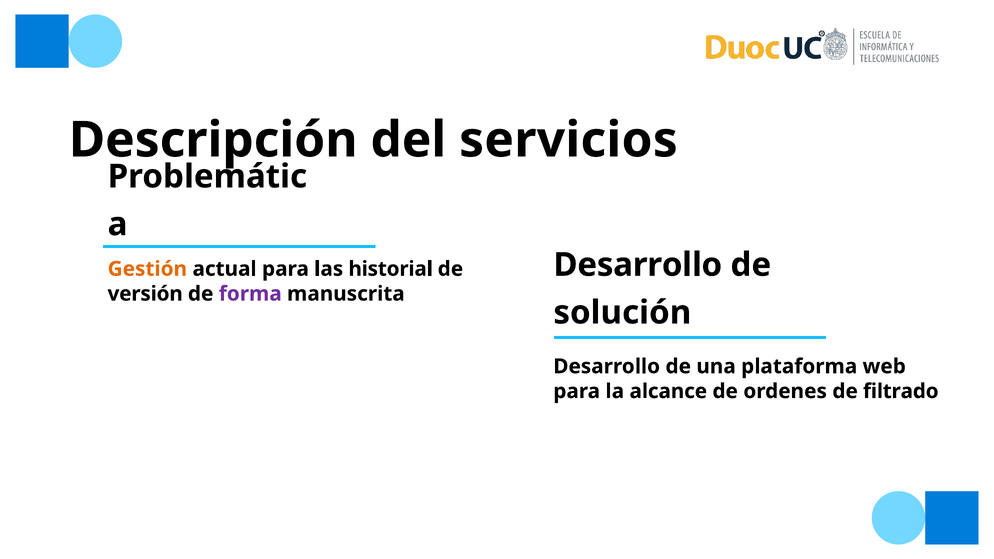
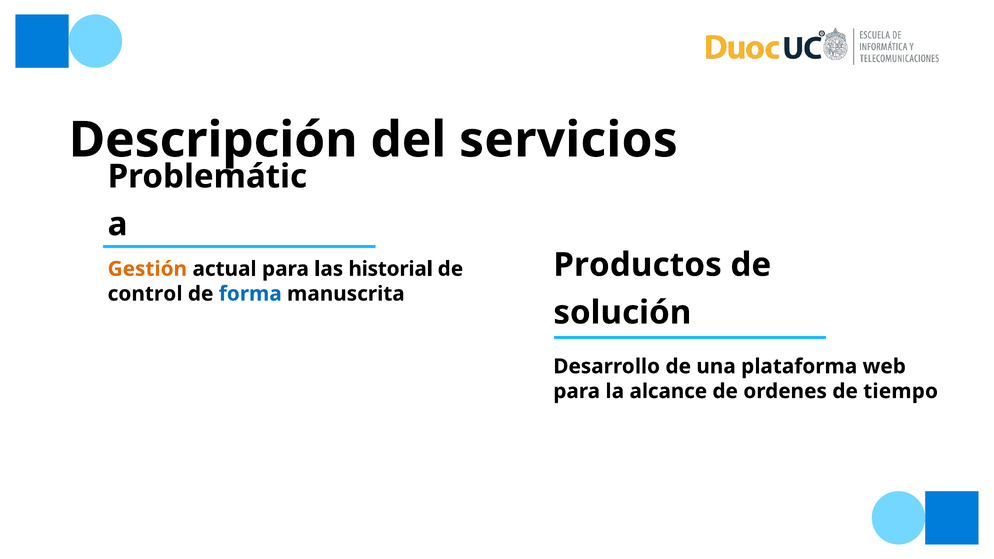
Desarrollo at (638, 265): Desarrollo -> Productos
versión: versión -> control
forma colour: purple -> blue
filtrado: filtrado -> tiempo
